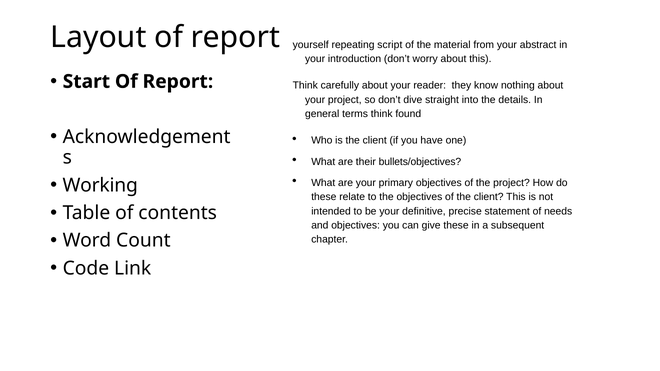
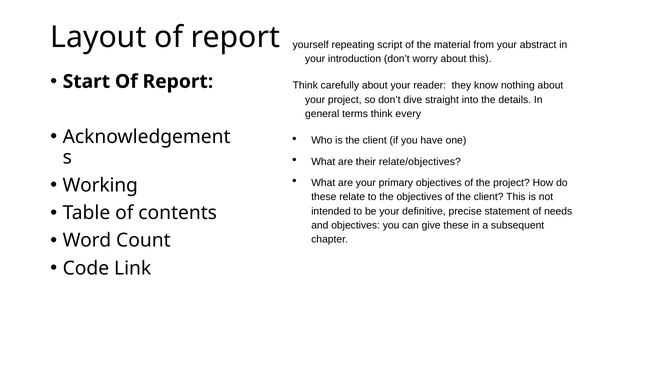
found: found -> every
bullets/objectives: bullets/objectives -> relate/objectives
